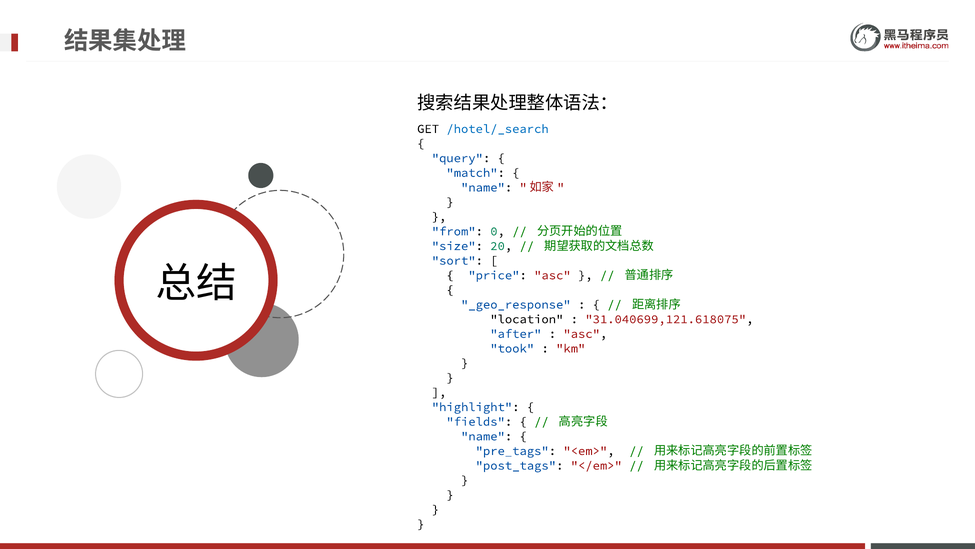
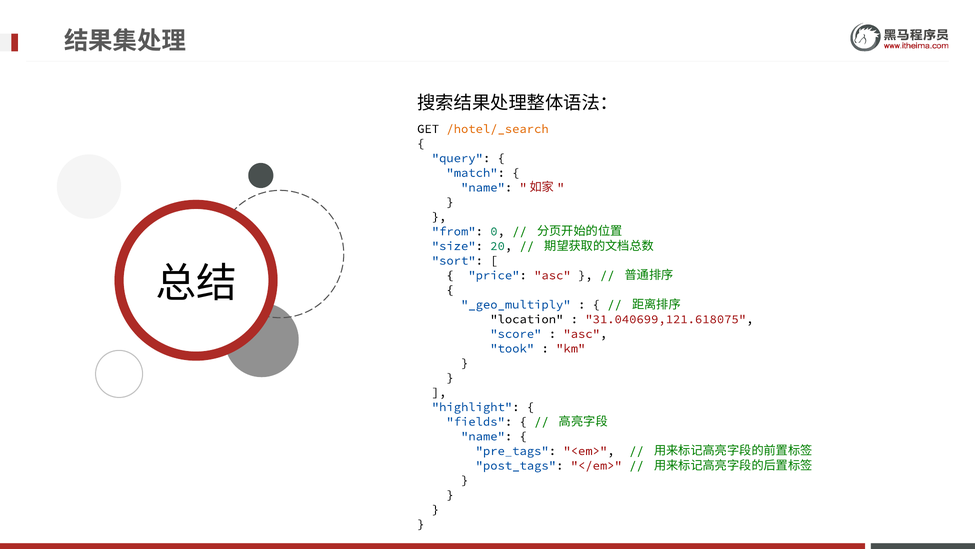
/hotel/_search colour: blue -> orange
_geo_response: _geo_response -> _geo_multiply
after: after -> score
